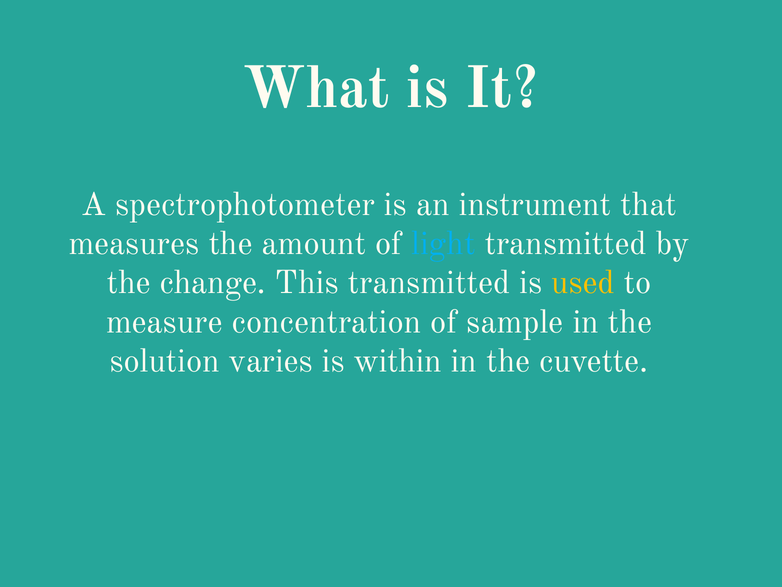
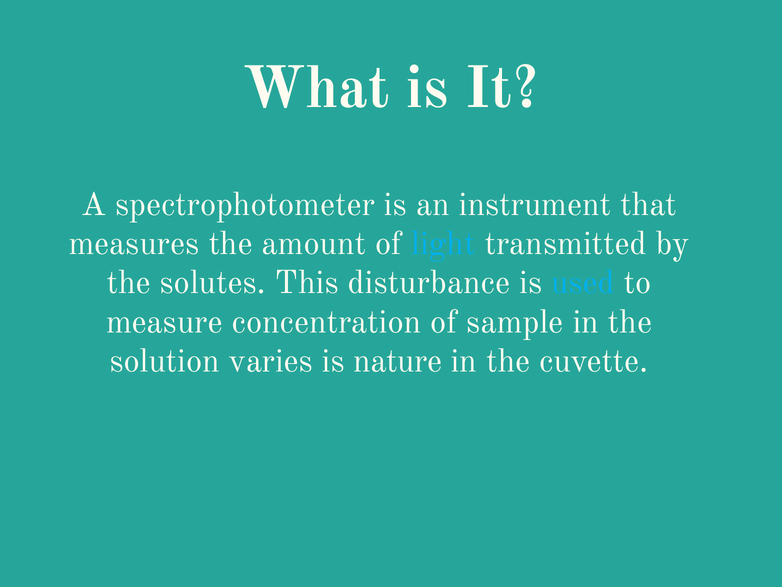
change: change -> solutes
This transmitted: transmitted -> disturbance
used colour: yellow -> light blue
within: within -> nature
